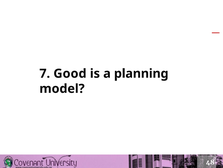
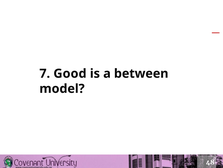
planning: planning -> between
